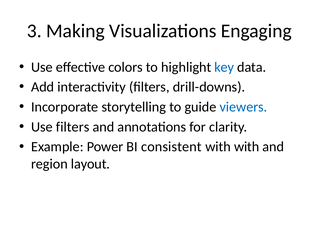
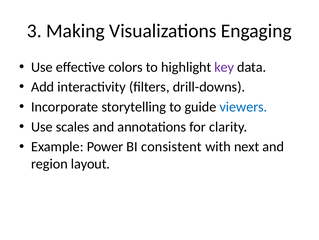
key colour: blue -> purple
Use filters: filters -> scales
with with: with -> next
